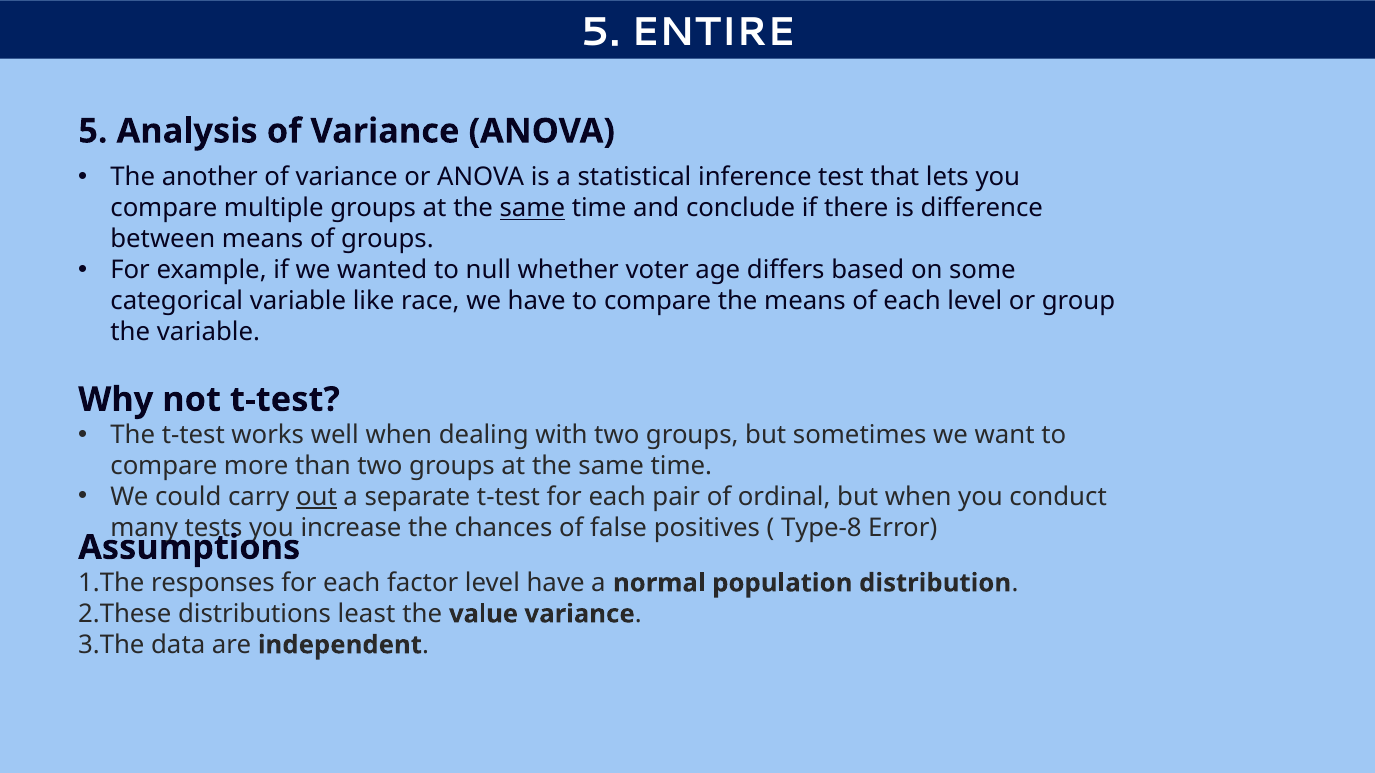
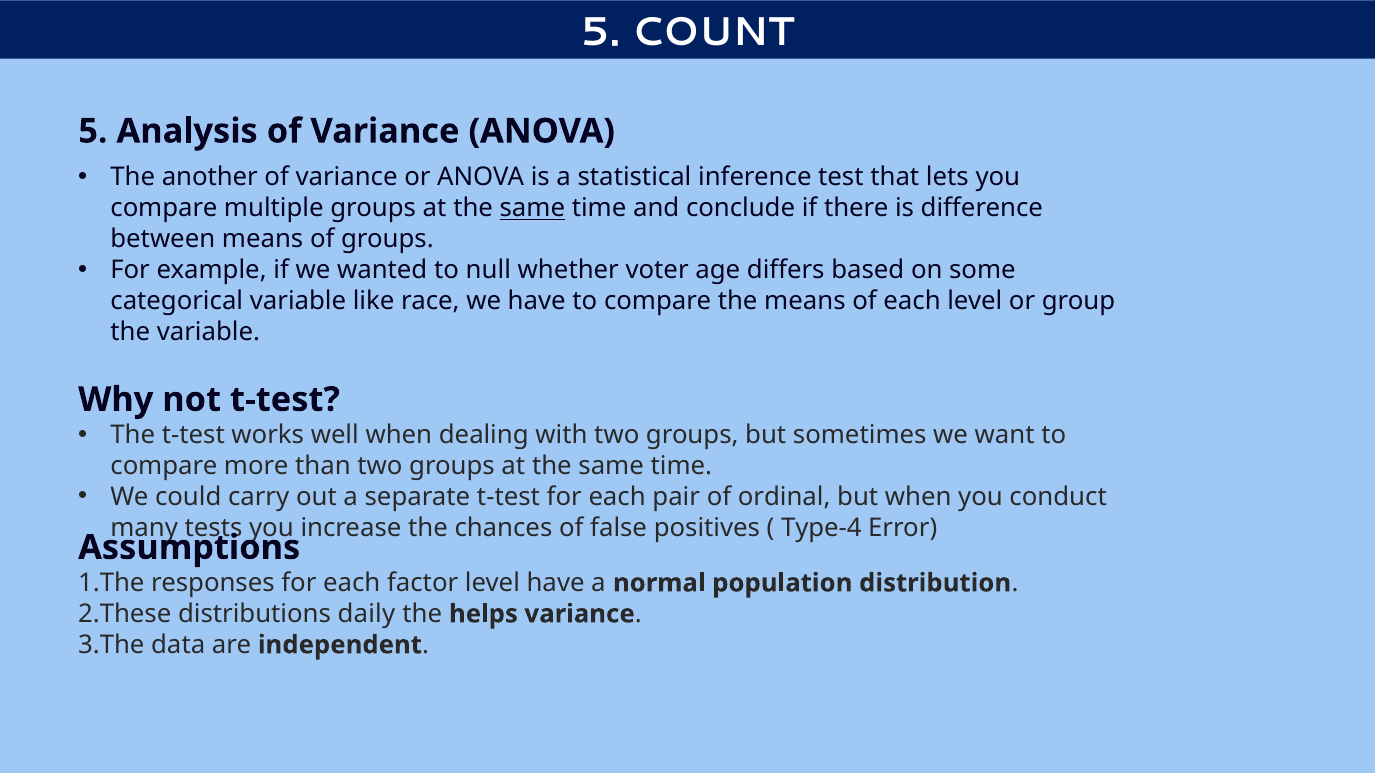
ENTIRE: ENTIRE -> COUNT
out underline: present -> none
Type-8: Type-8 -> Type-4
least: least -> daily
value: value -> helps
